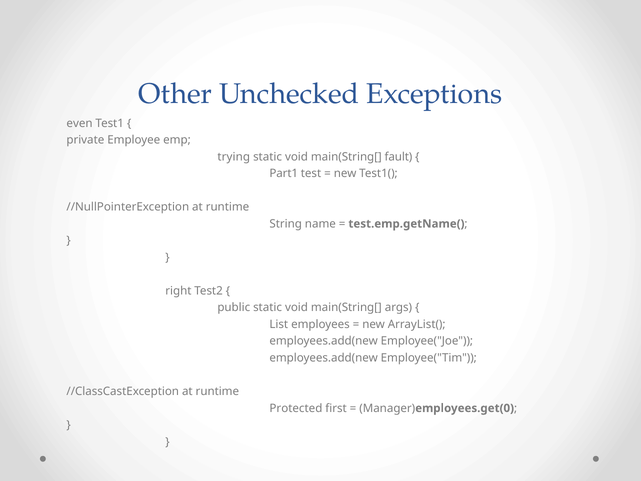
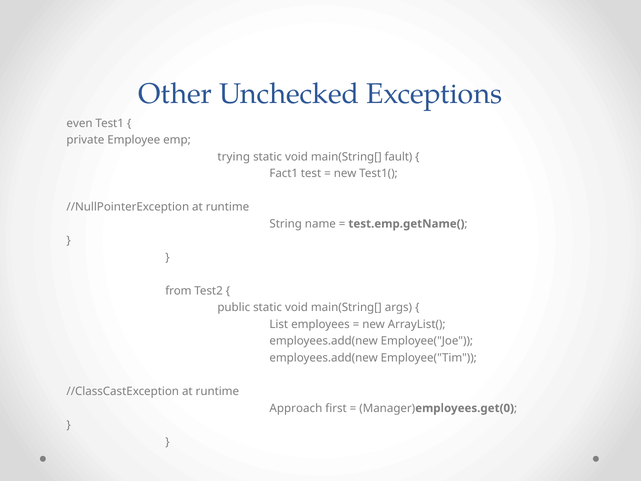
Part1: Part1 -> Fact1
right: right -> from
Protected: Protected -> Approach
